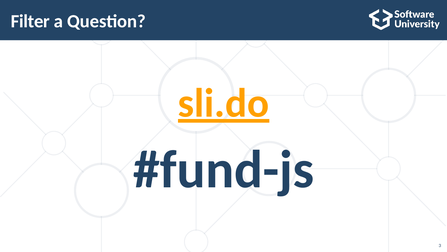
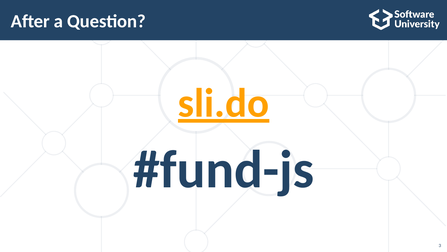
Filter: Filter -> After
